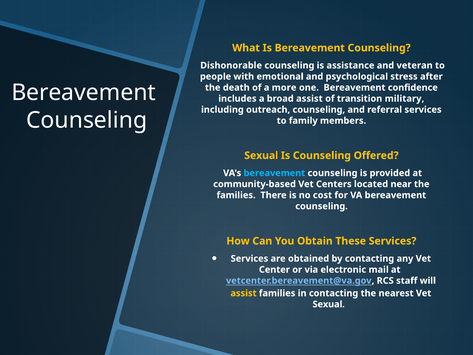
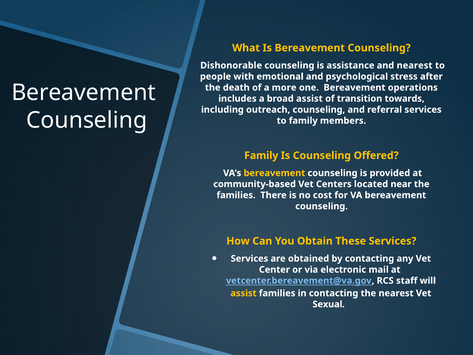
and veteran: veteran -> nearest
confidence: confidence -> operations
military: military -> towards
Sexual at (261, 155): Sexual -> Family
bereavement at (274, 173) colour: light blue -> yellow
